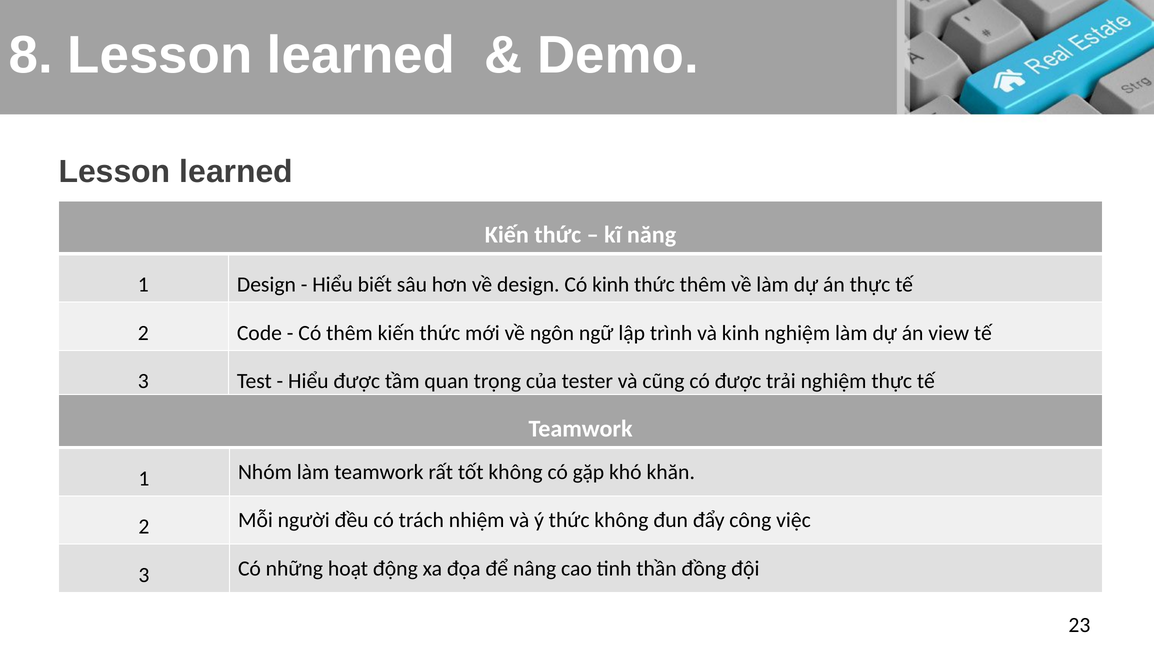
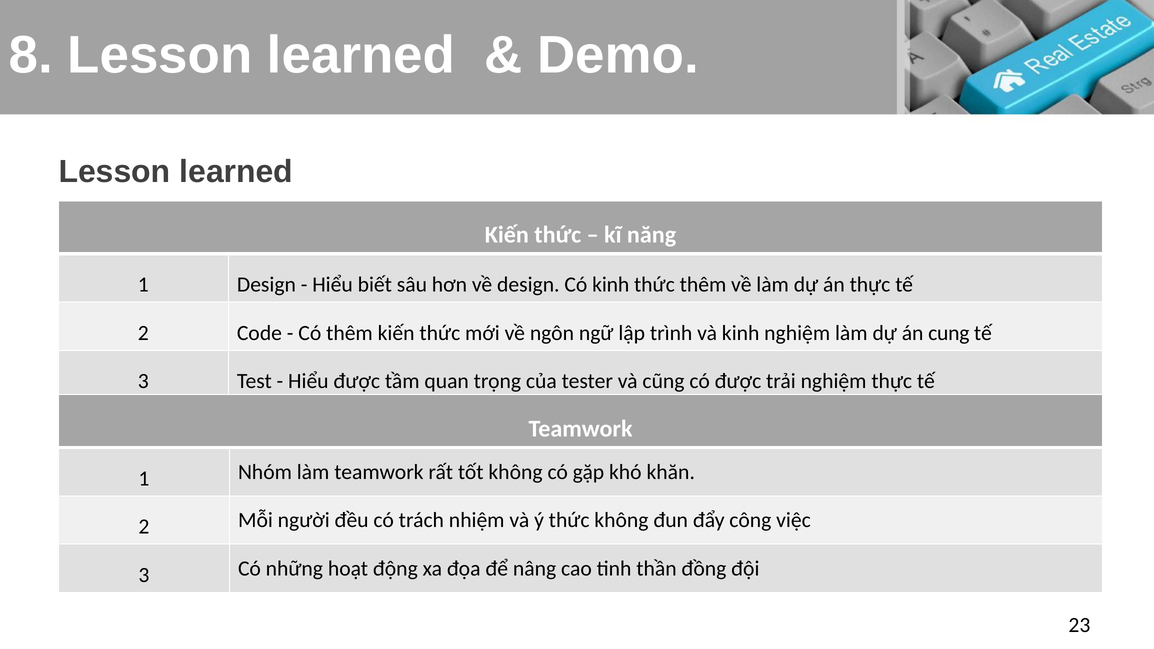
view: view -> cung
